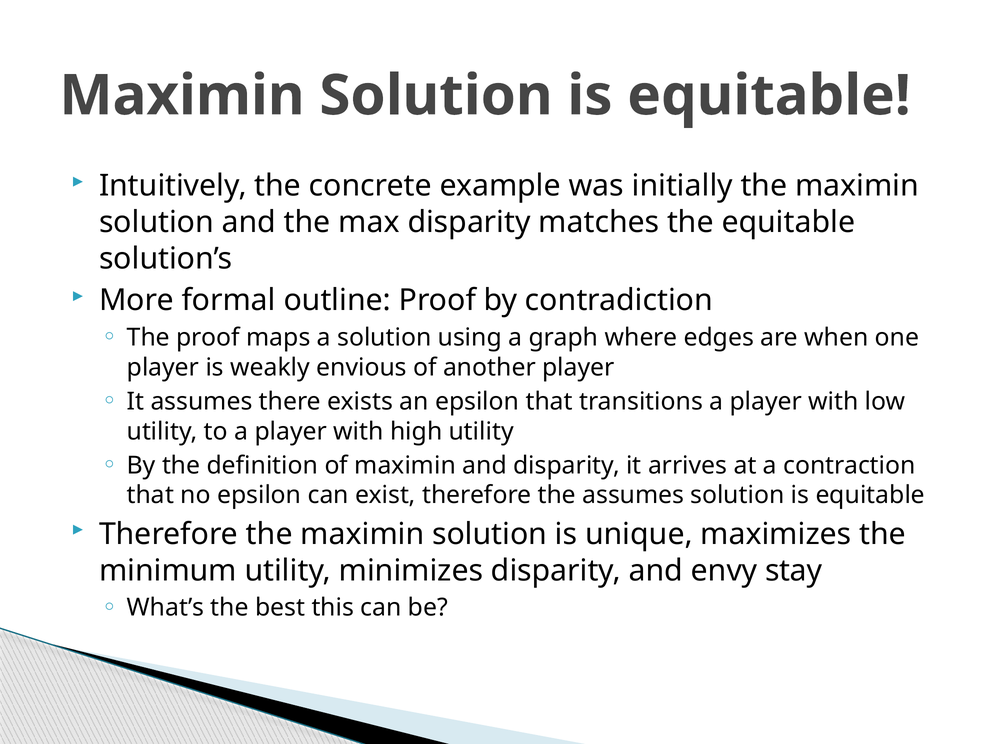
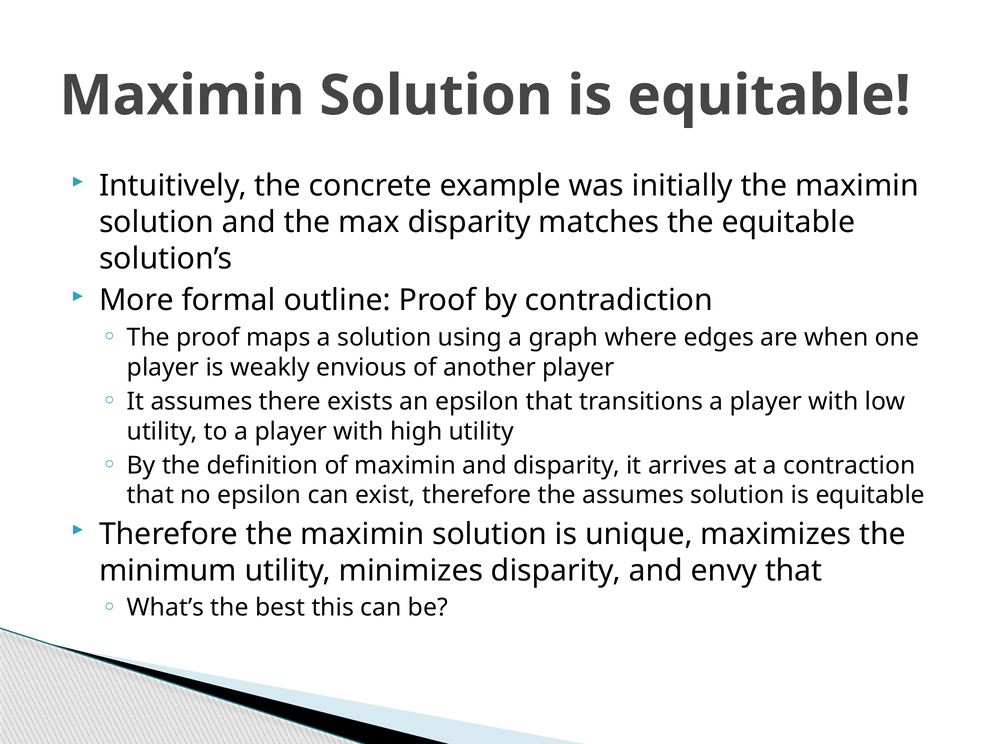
envy stay: stay -> that
